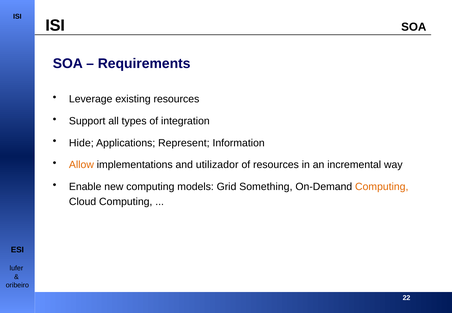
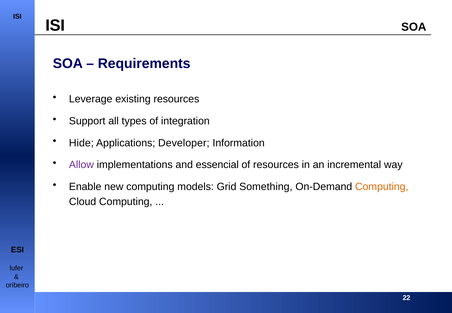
Represent: Represent -> Developer
Allow colour: orange -> purple
utilizador: utilizador -> essencial
